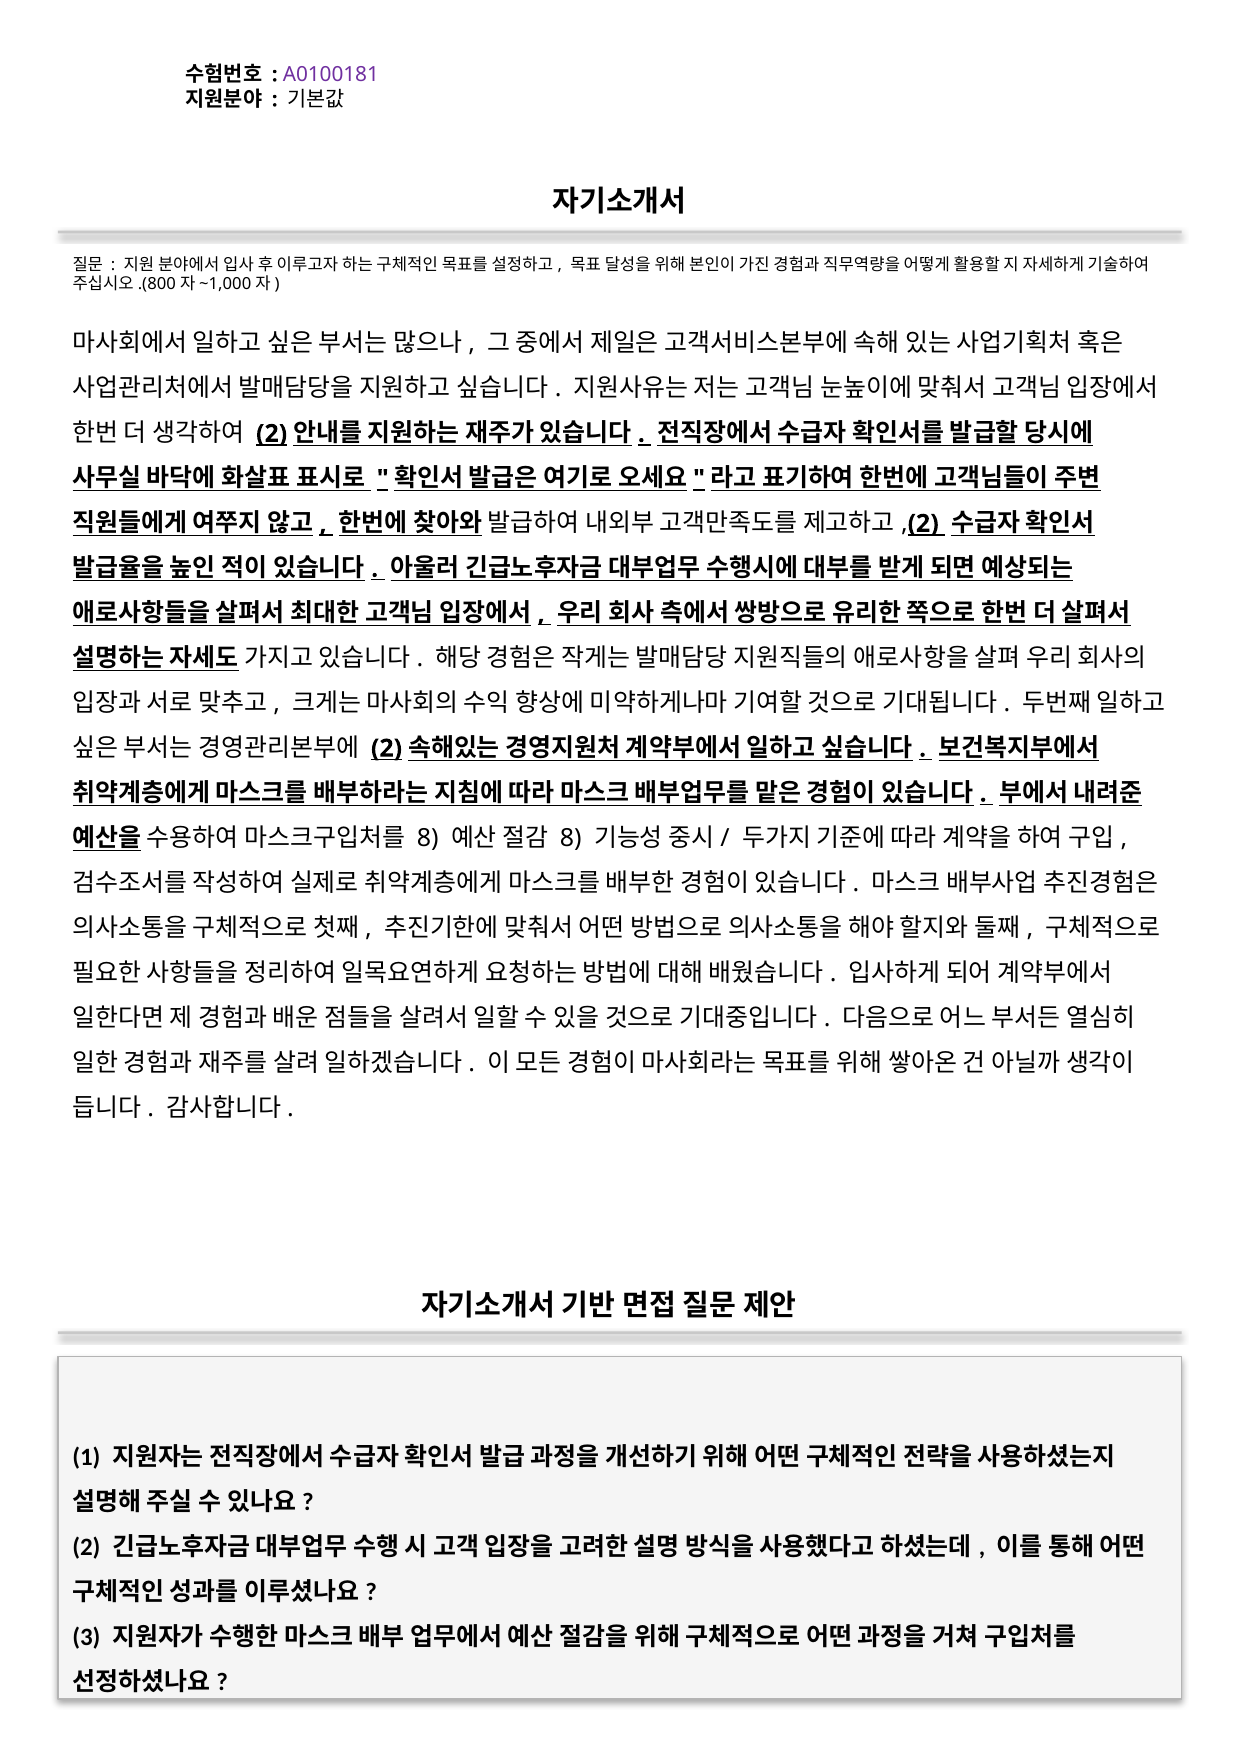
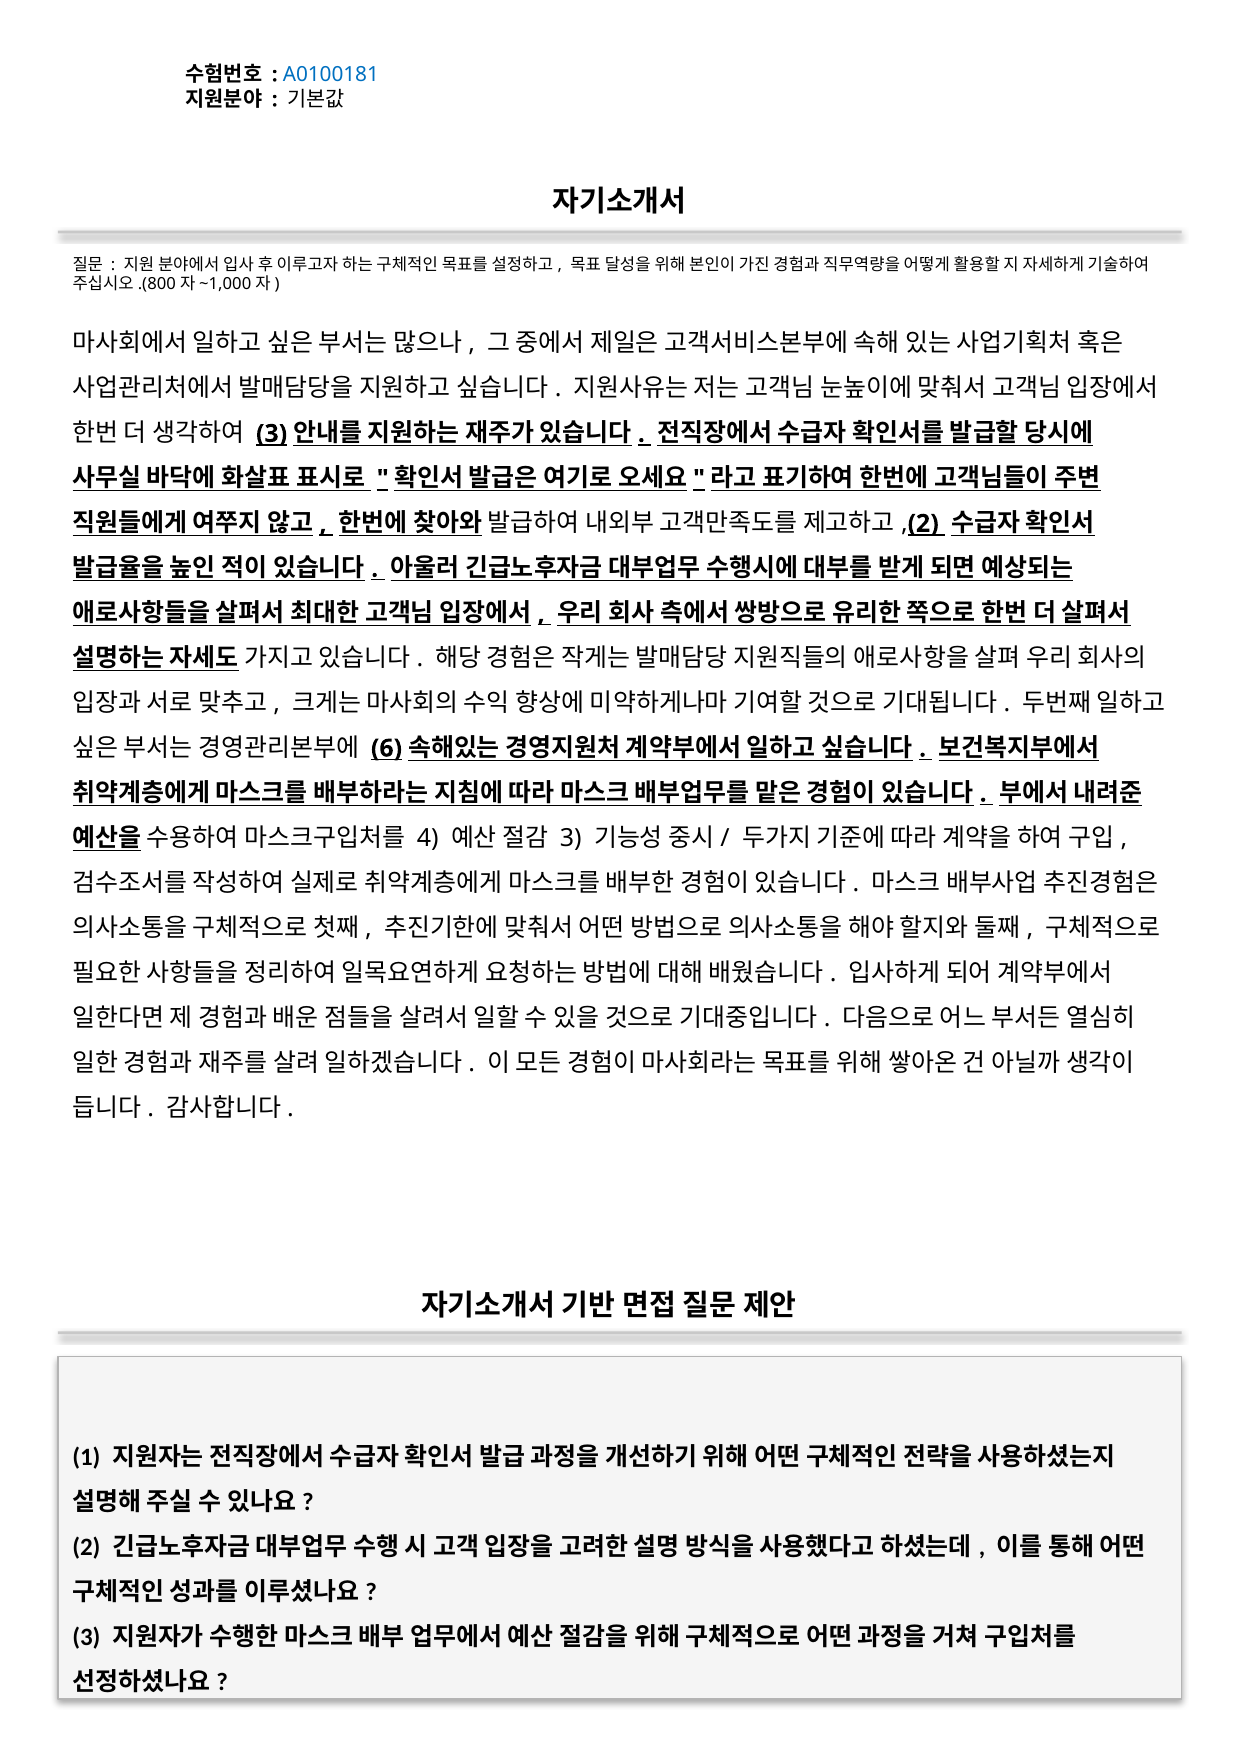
A0100181 colour: purple -> blue
2 at (272, 434): 2 -> 3
2 at (387, 748): 2 -> 6
8 at (428, 838): 8 -> 4
8 at (571, 838): 8 -> 3
